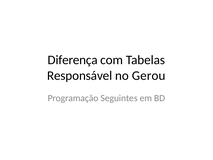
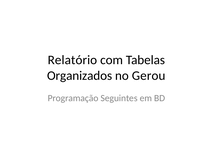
Diferença: Diferença -> Relatório
Responsável: Responsável -> Organizados
